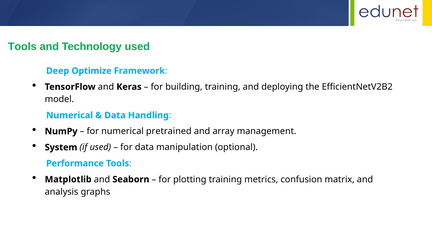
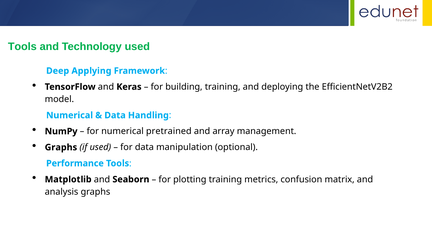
Optimize: Optimize -> Applying
System at (61, 147): System -> Graphs
